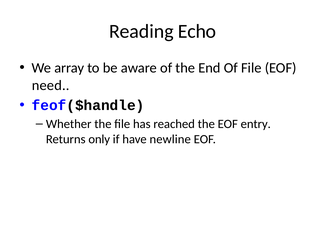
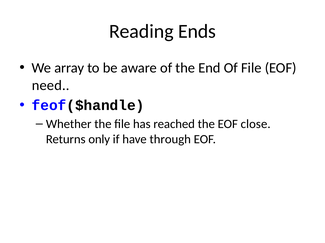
Echo: Echo -> Ends
entry: entry -> close
newline: newline -> through
